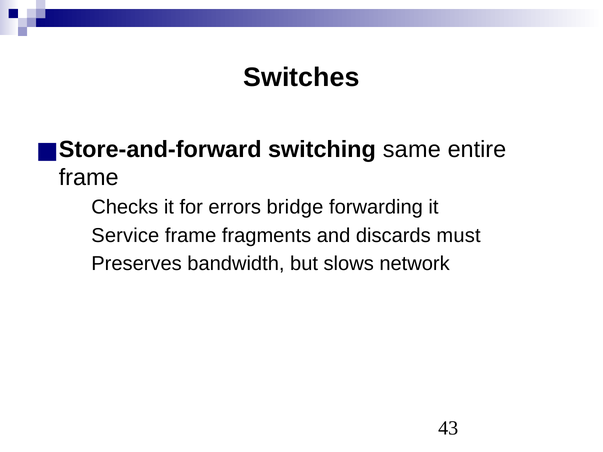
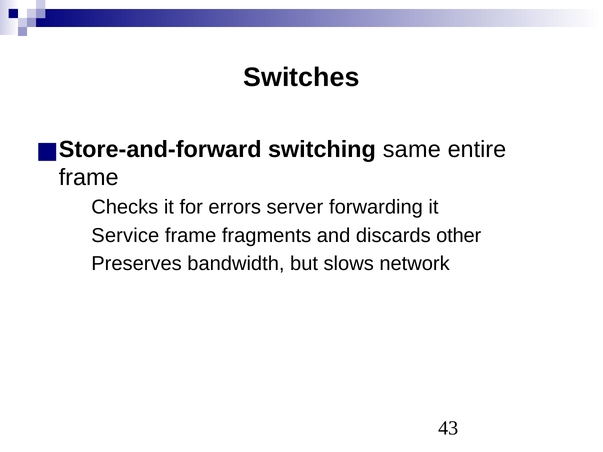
bridge: bridge -> server
must: must -> other
